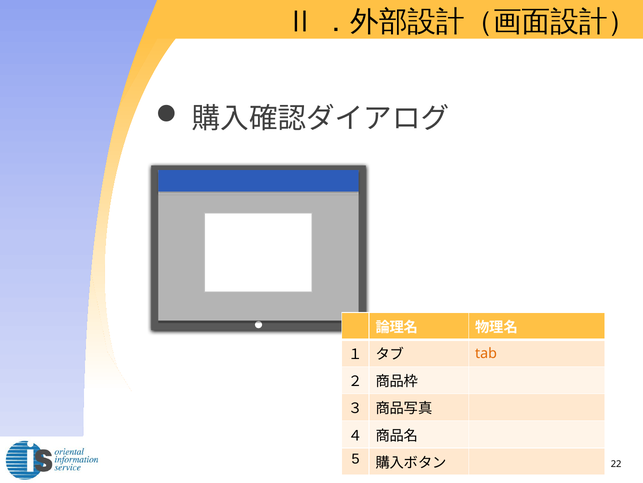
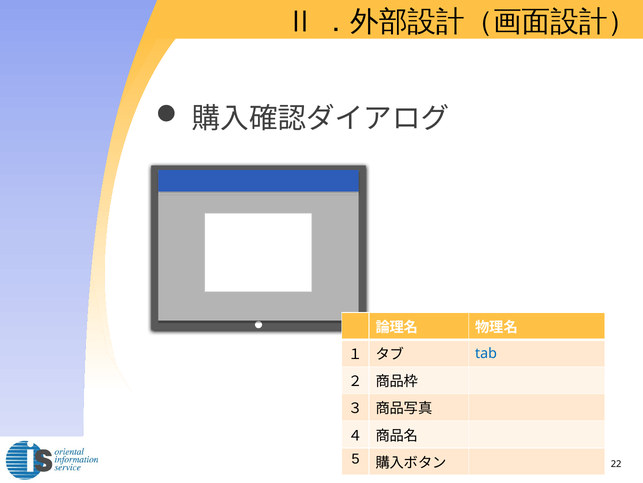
tab colour: orange -> blue
